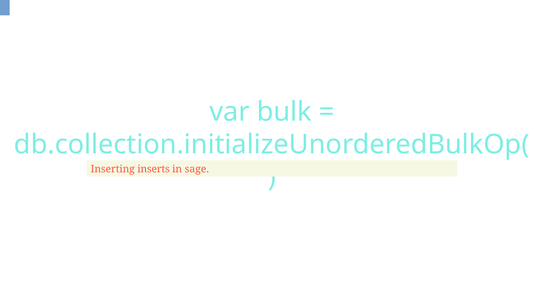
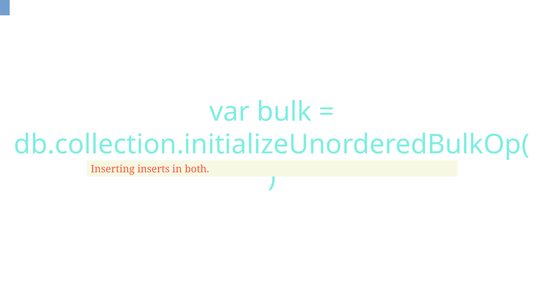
sage: sage -> both
